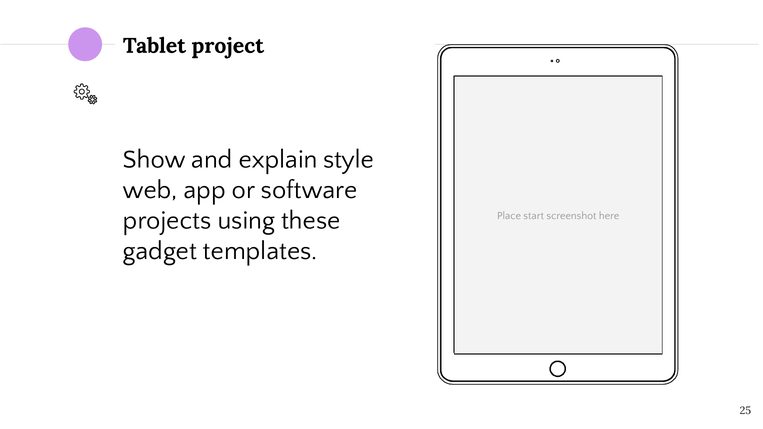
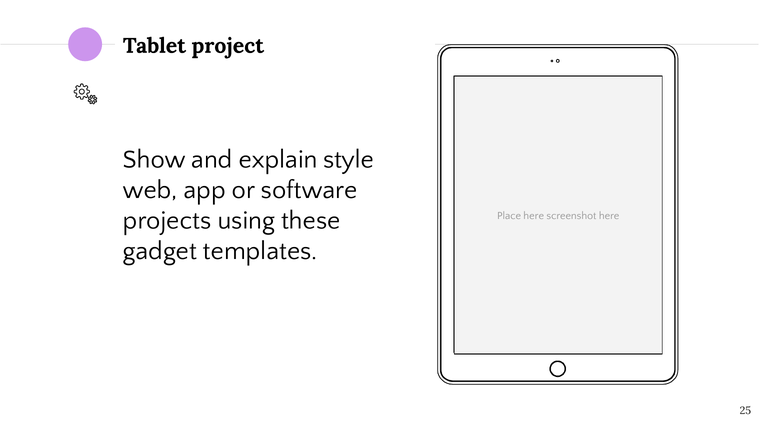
Place start: start -> here
